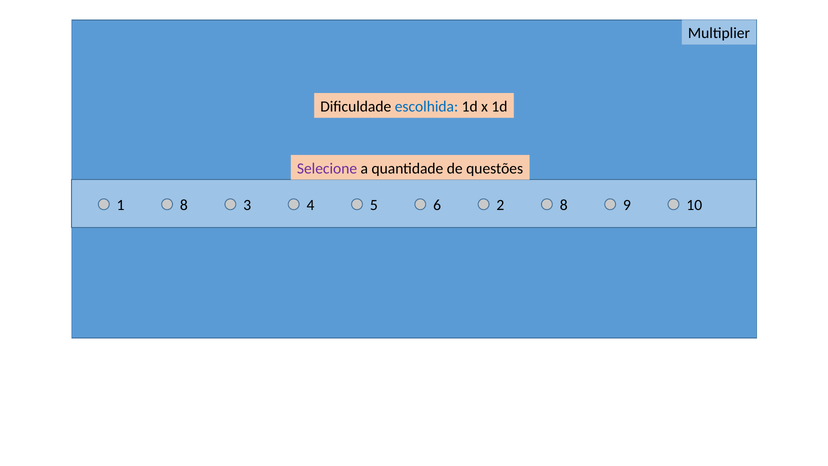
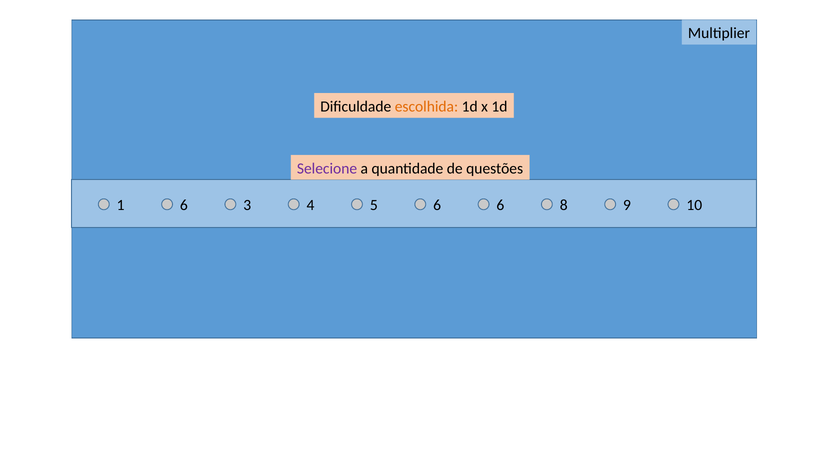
escolhida colour: blue -> orange
1 8: 8 -> 6
6 2: 2 -> 6
